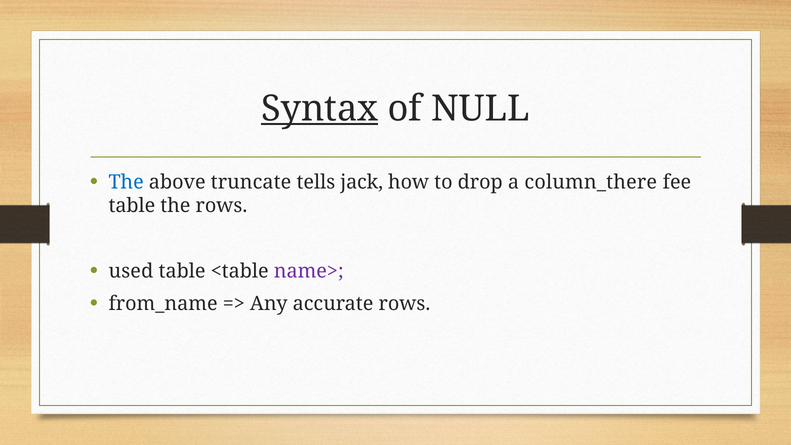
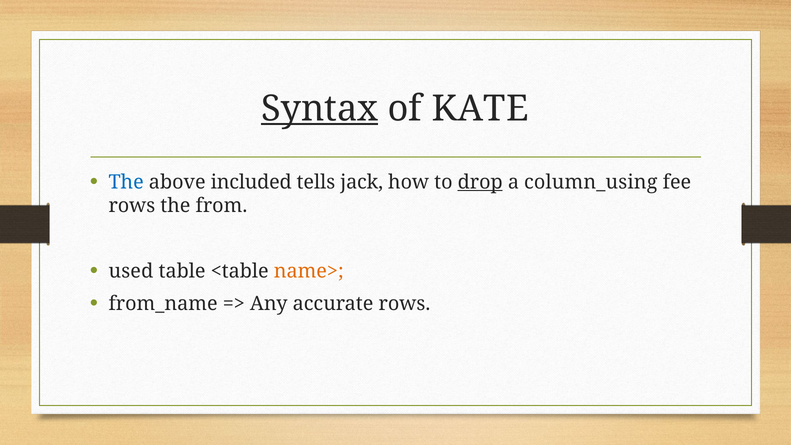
NULL: NULL -> KATE
truncate: truncate -> included
drop underline: none -> present
column_there: column_there -> column_using
table at (132, 206): table -> rows
the rows: rows -> from
name> colour: purple -> orange
